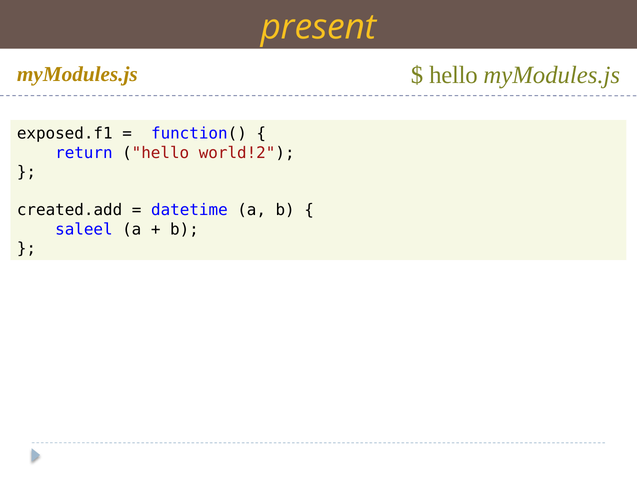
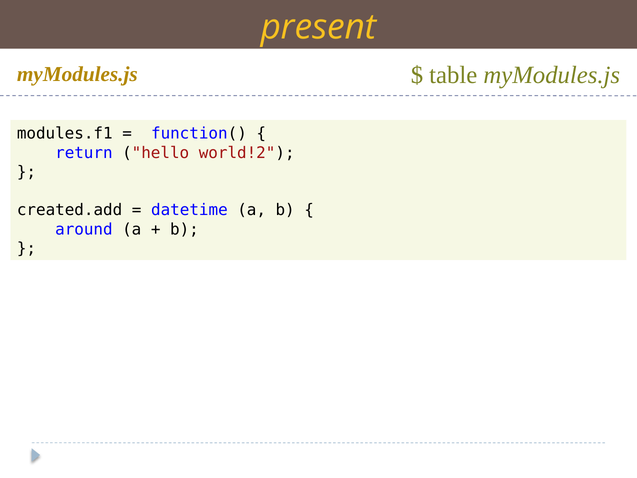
hello at (453, 75): hello -> table
exposed.f1: exposed.f1 -> modules.f1
saleel: saleel -> around
